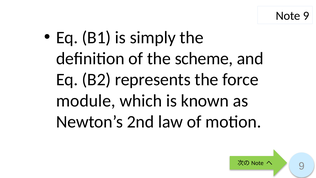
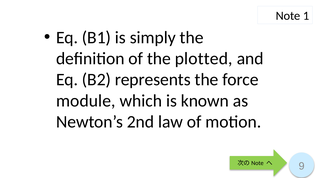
Note 9: 9 -> 1
scheme: scheme -> plotted
